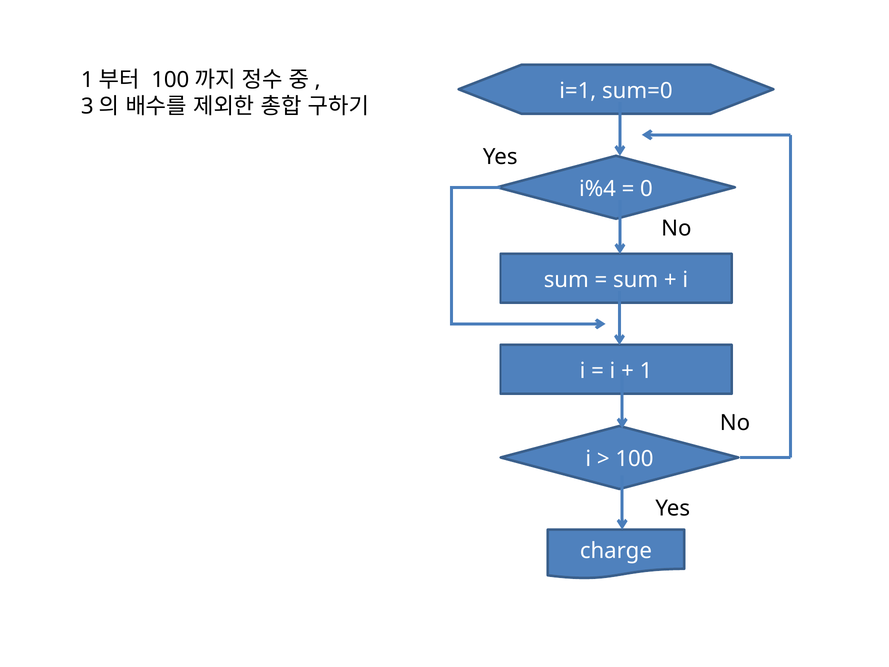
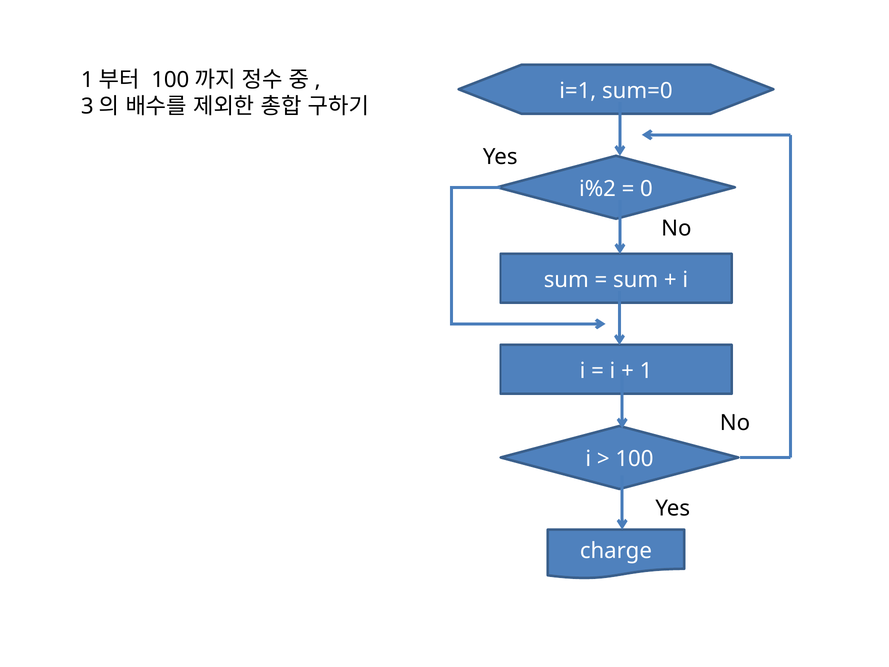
i%4: i%4 -> i%2
